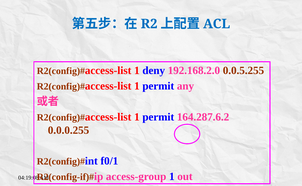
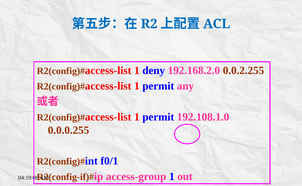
0.0.5.255: 0.0.5.255 -> 0.0.2.255
164.287.6.2: 164.287.6.2 -> 192.108.1.0
